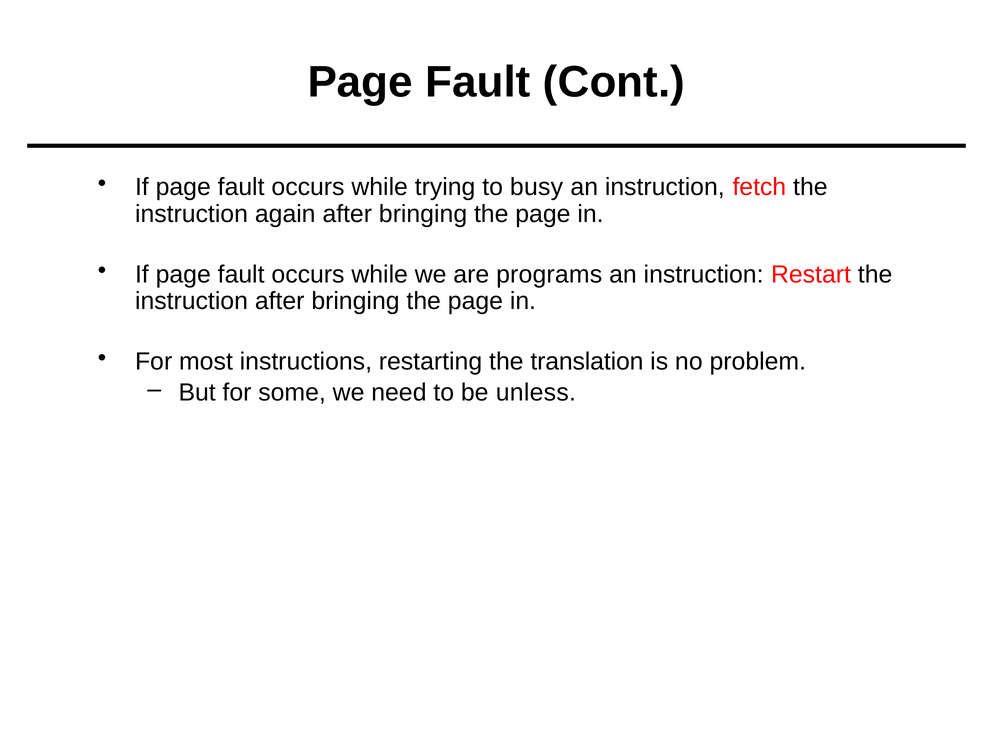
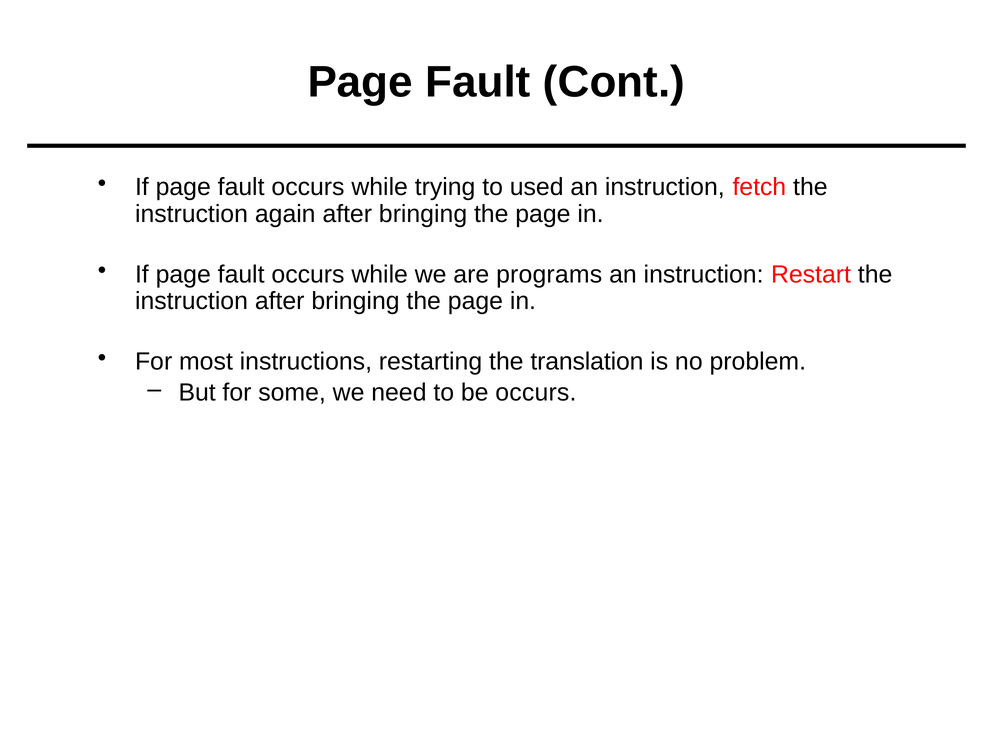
busy: busy -> used
be unless: unless -> occurs
